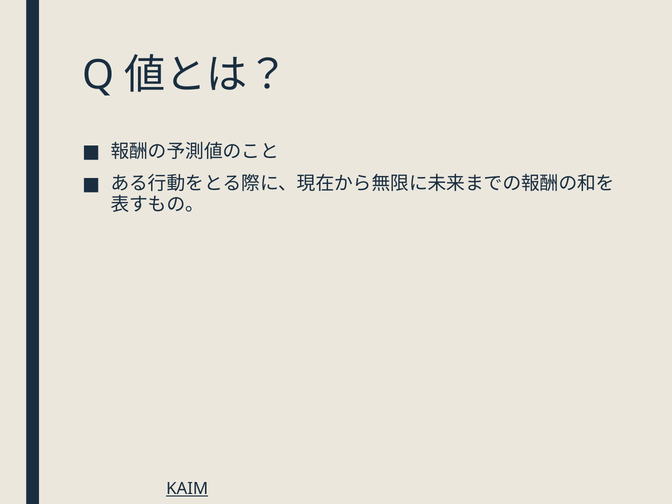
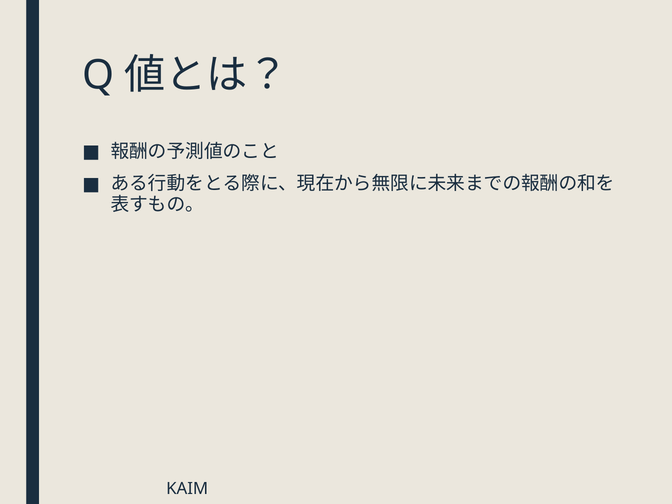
KAIM underline: present -> none
